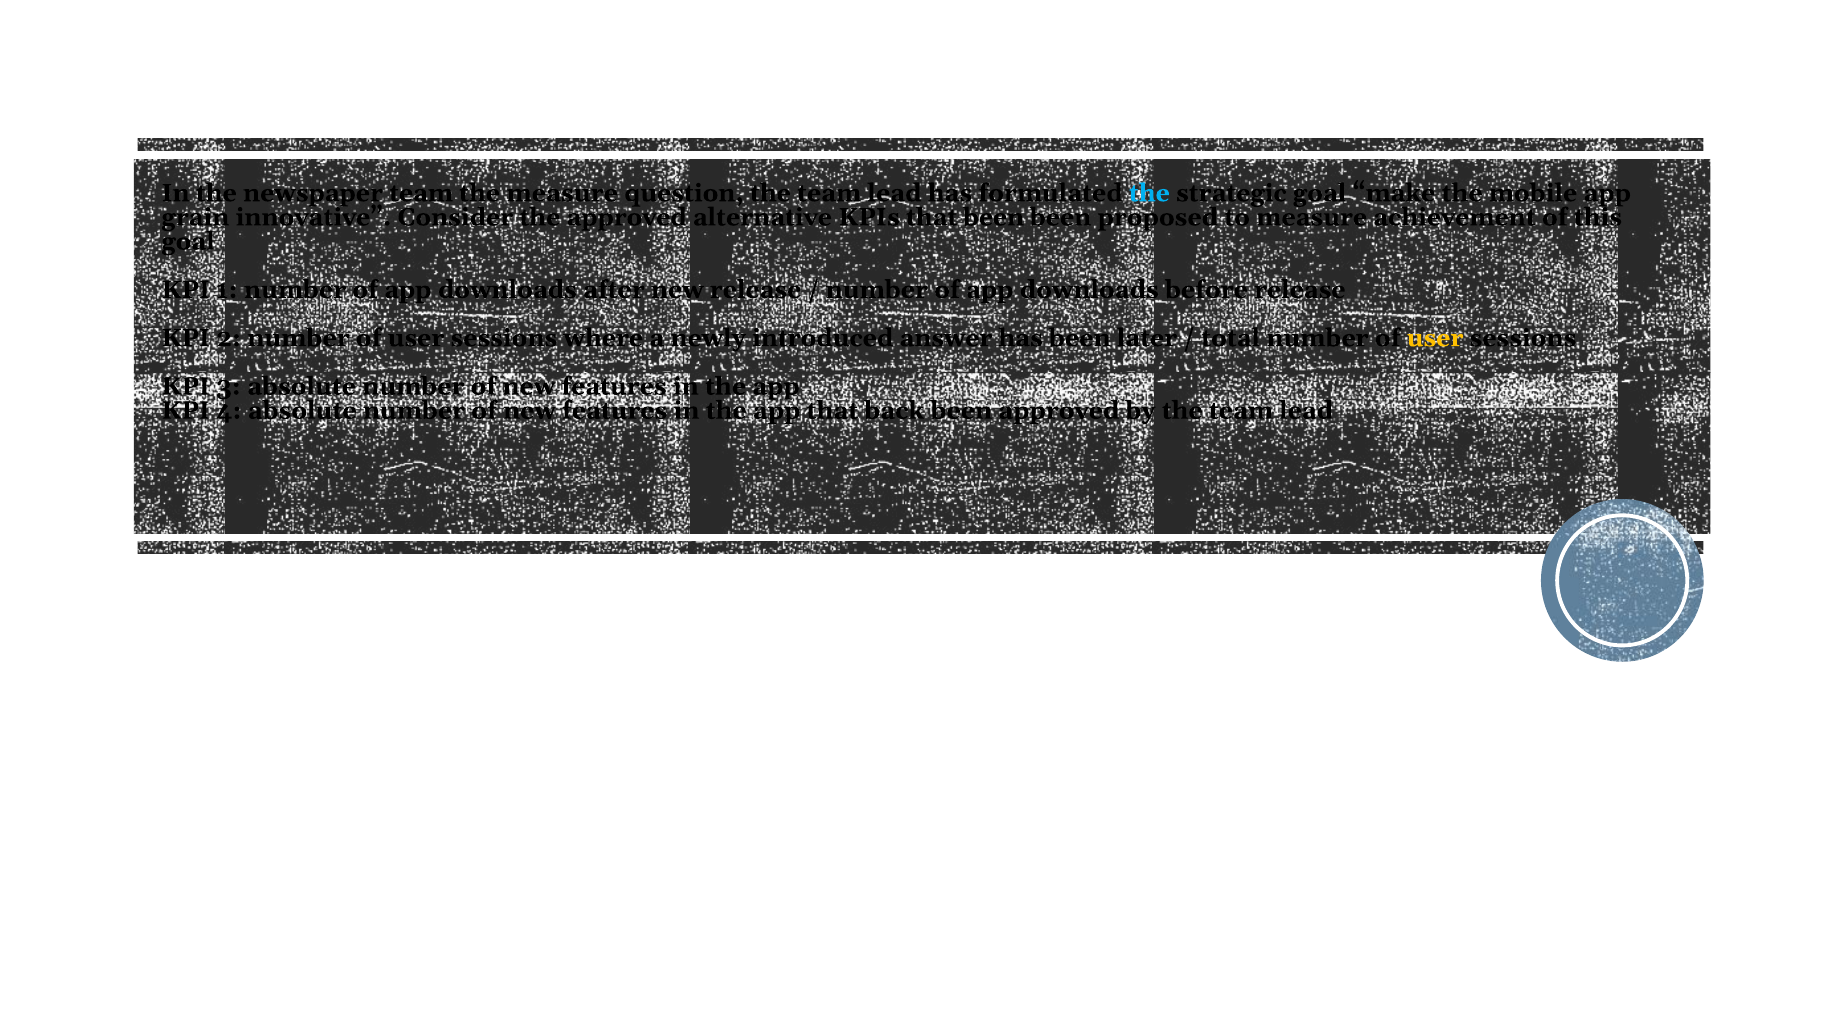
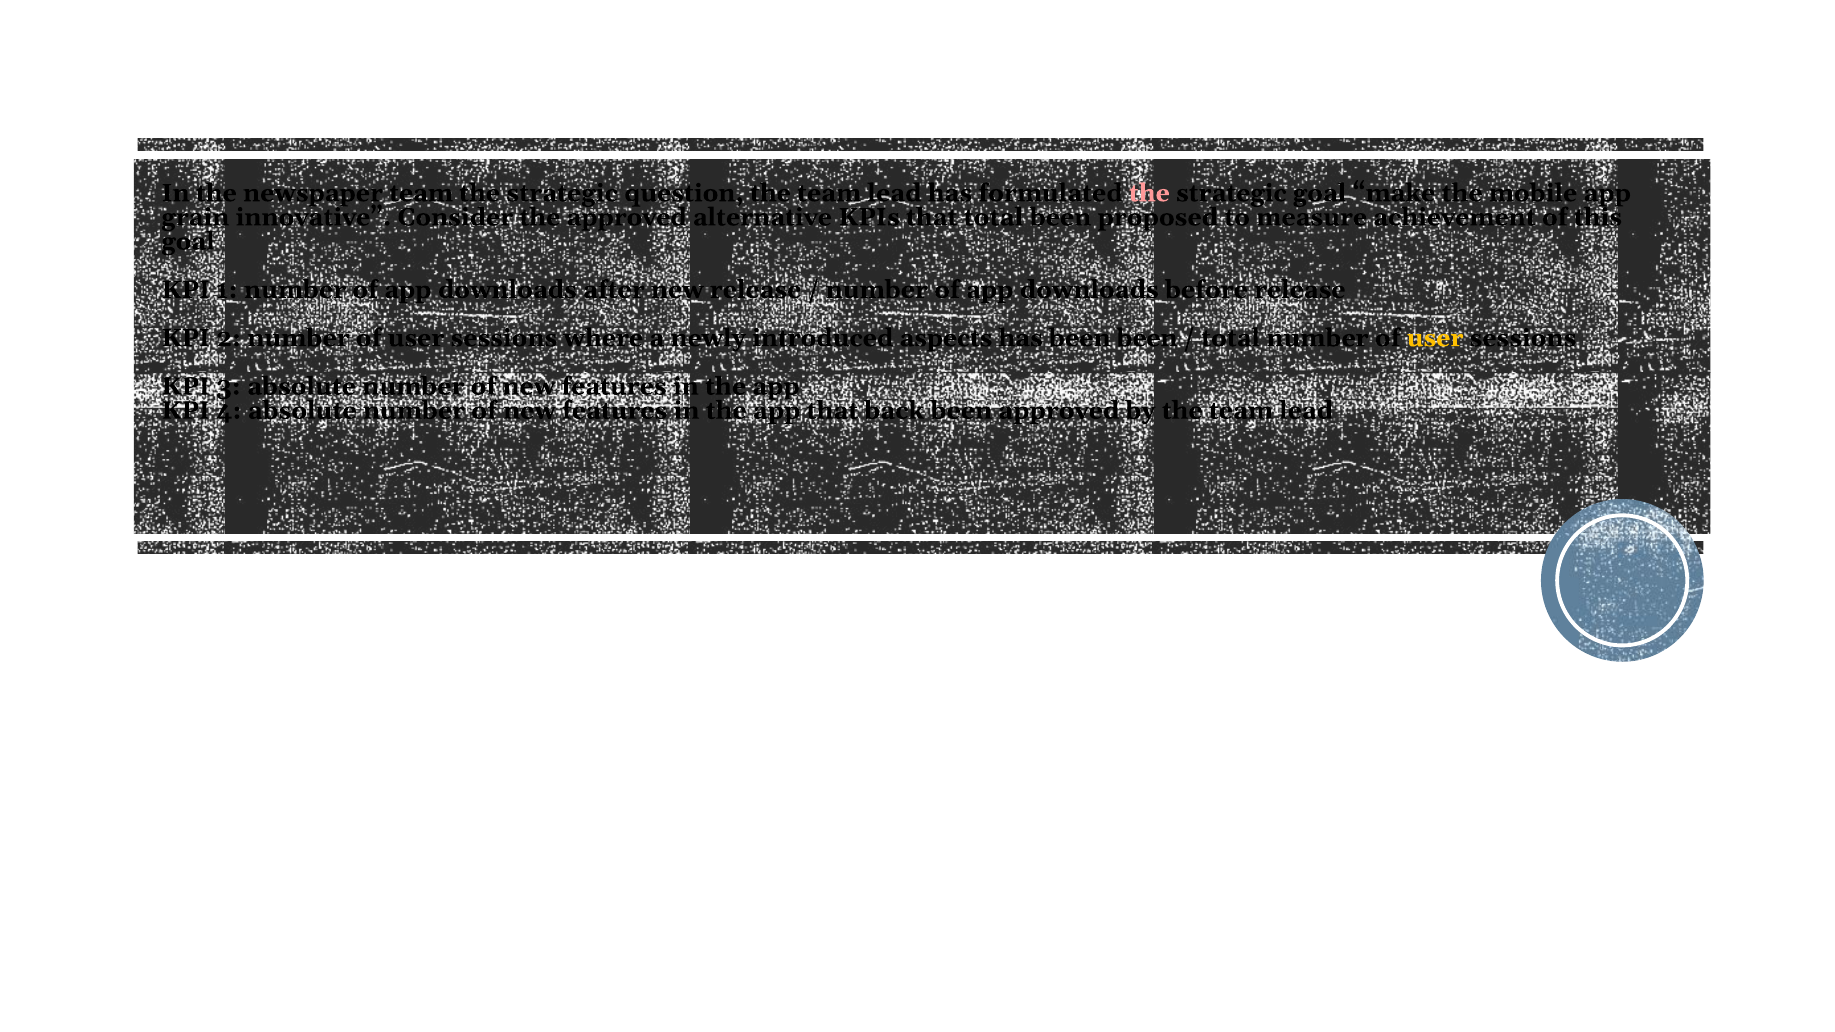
measure at (562, 193): measure -> strategic
the at (1149, 193) colour: light blue -> pink
that been: been -> total
answer: answer -> aspects
been later: later -> been
